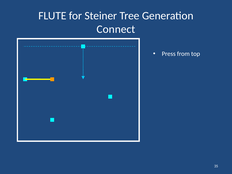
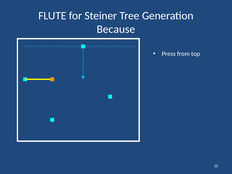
Connect: Connect -> Because
